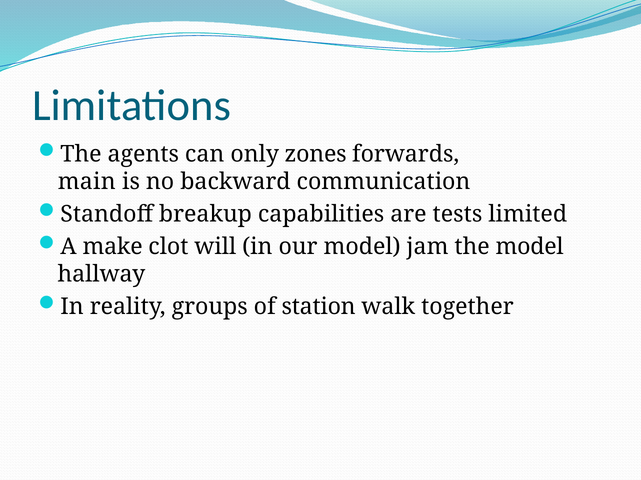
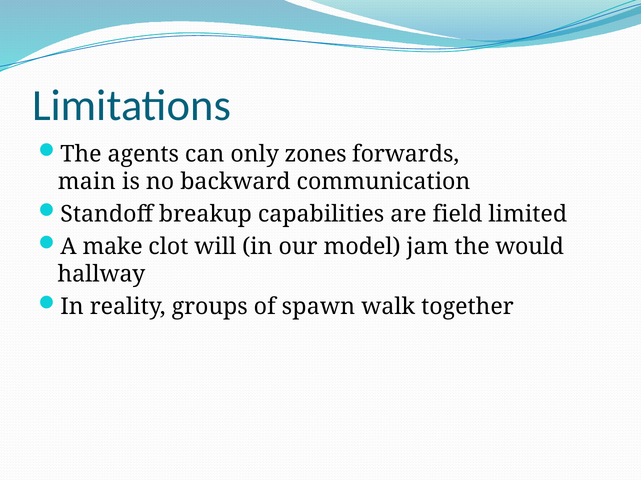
tests: tests -> field
the model: model -> would
station: station -> spawn
